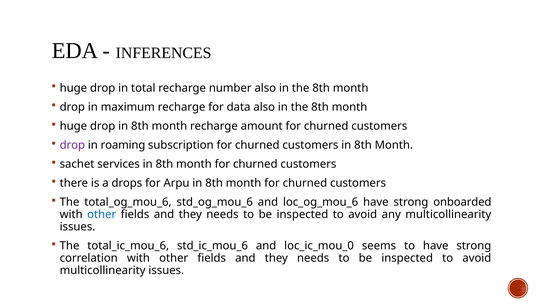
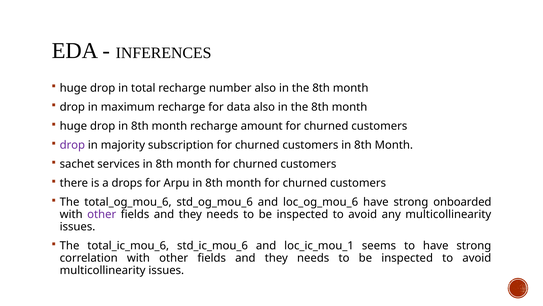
roaming: roaming -> majority
other at (102, 214) colour: blue -> purple
loc_ic_mou_0: loc_ic_mou_0 -> loc_ic_mou_1
